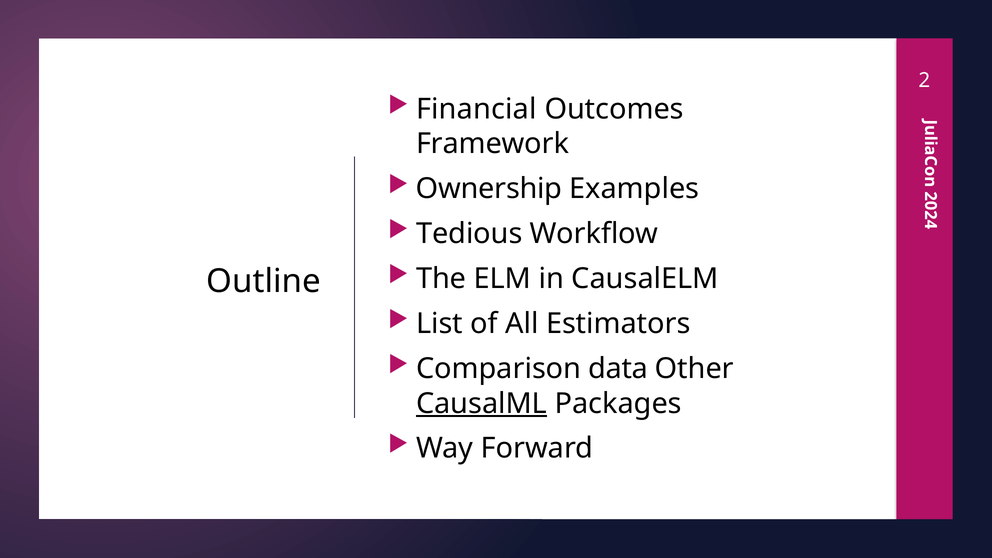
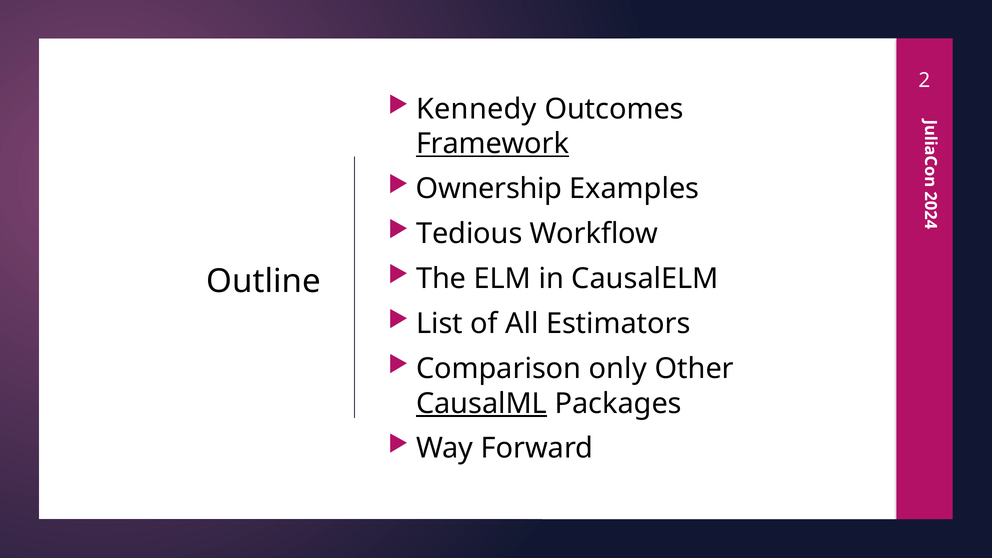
Financial: Financial -> Kennedy
Framework underline: none -> present
data: data -> only
